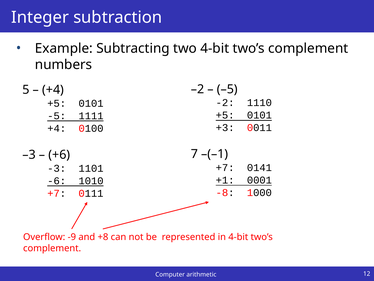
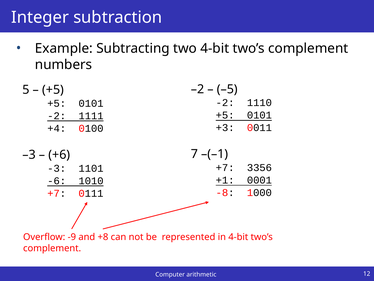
+4 at (53, 90): +4 -> +5
-5 at (57, 116): -5 -> -2
0141: 0141 -> 3356
